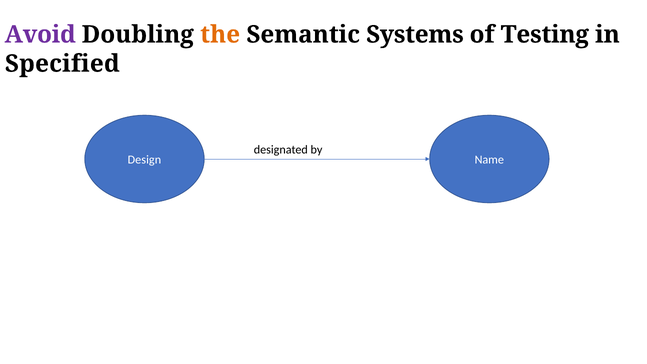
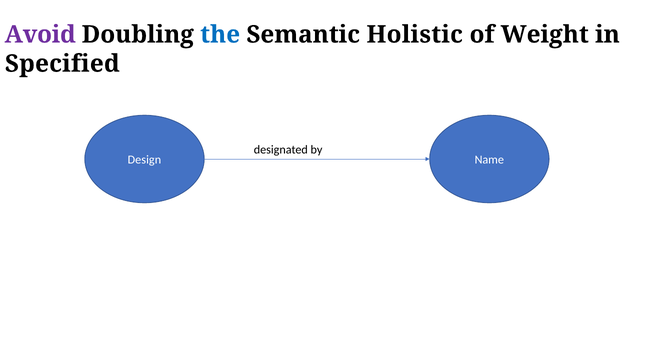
the colour: orange -> blue
Systems: Systems -> Holistic
Testing: Testing -> Weight
